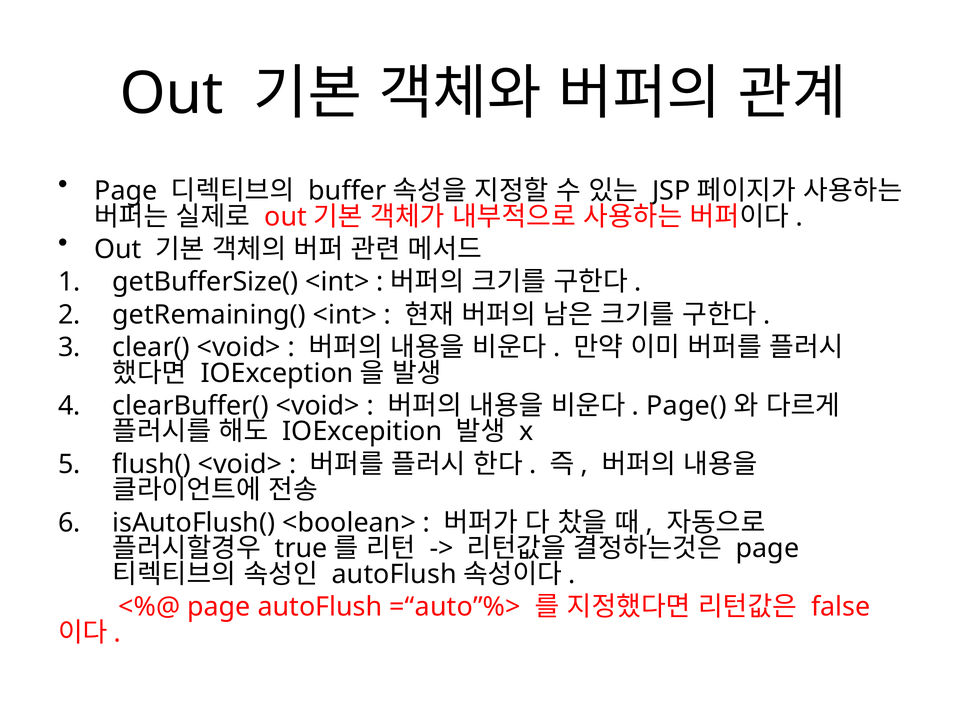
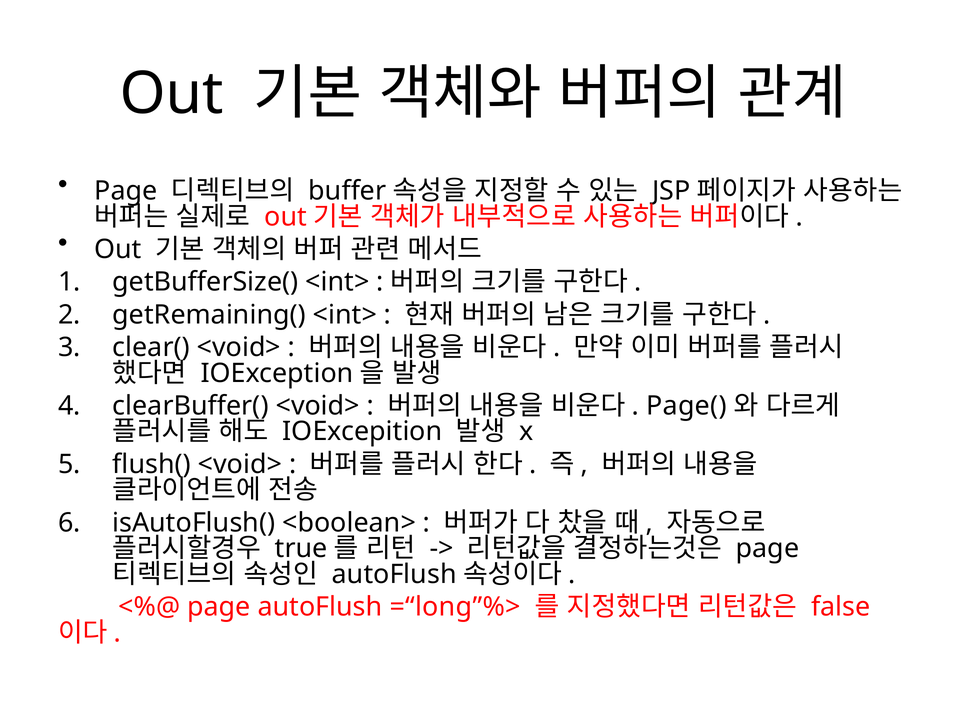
=“auto”%>: =“auto”%> -> =“long”%>
